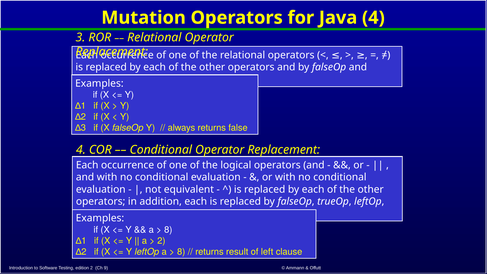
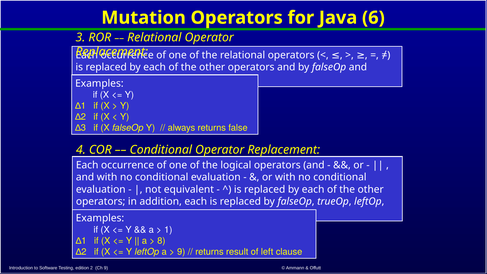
Java 4: 4 -> 6
8 at (168, 230): 8 -> 1
2 at (161, 241): 2 -> 8
8 at (181, 252): 8 -> 9
